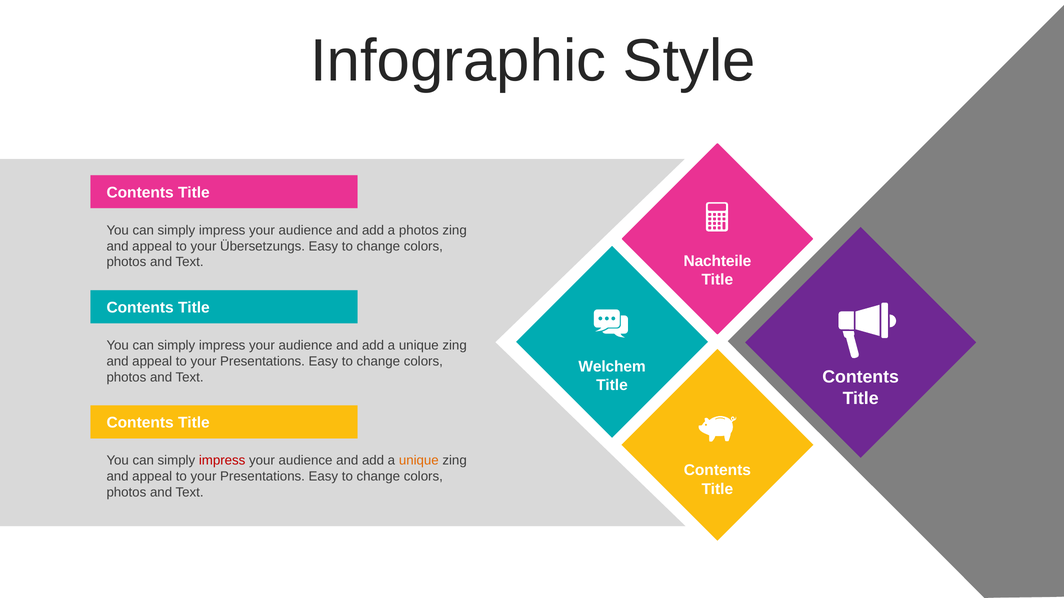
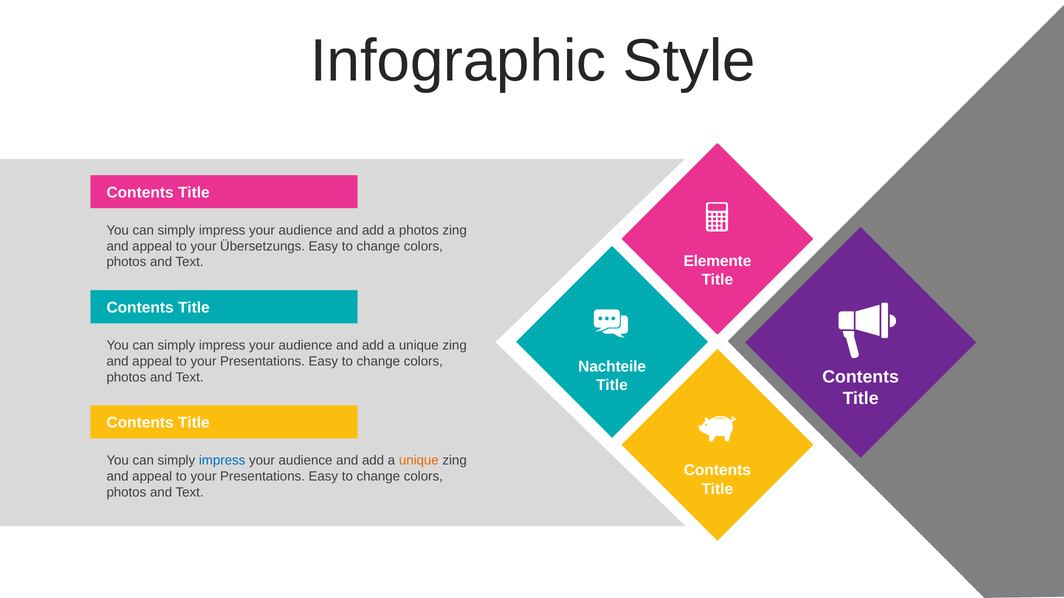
Nachteile: Nachteile -> Elemente
Welchem: Welchem -> Nachteile
impress at (222, 461) colour: red -> blue
